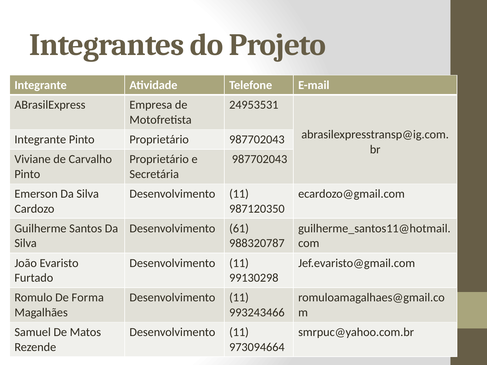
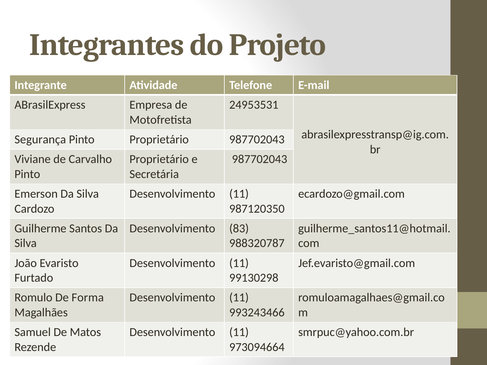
Integrante at (40, 140): Integrante -> Segurança
61: 61 -> 83
